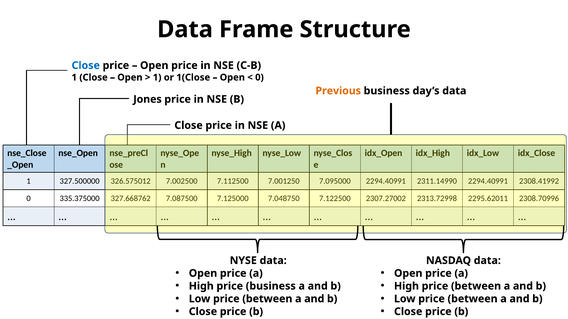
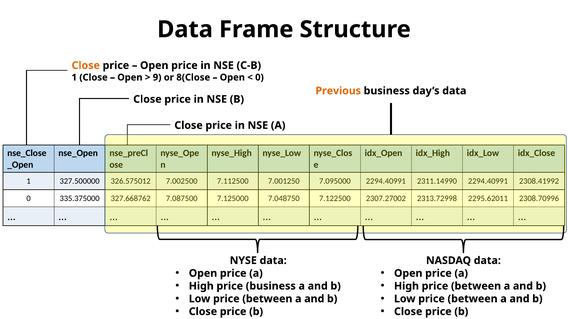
Close at (86, 66) colour: blue -> orange
1 at (157, 78): 1 -> 9
1(Close: 1(Close -> 8(Close
Jones at (147, 99): Jones -> Close
